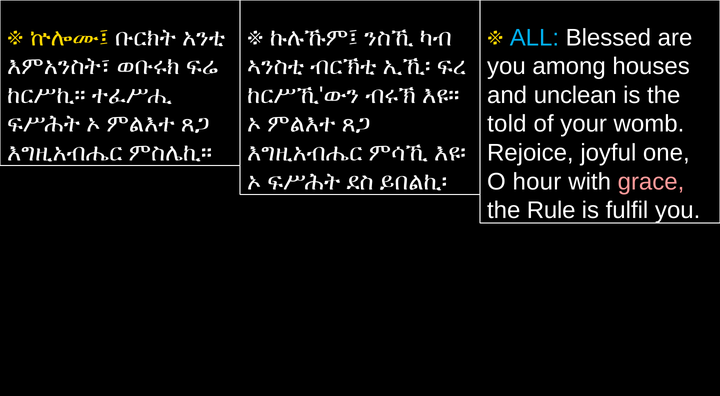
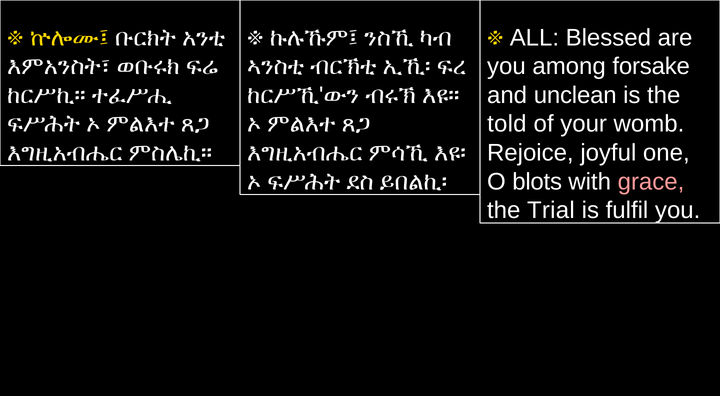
ALL colour: light blue -> white
houses: houses -> forsake
hour: hour -> blots
Rule: Rule -> Trial
